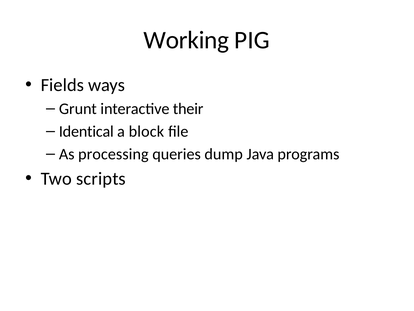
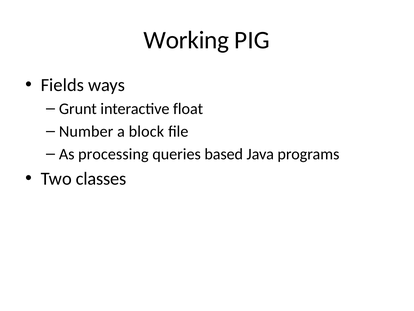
their: their -> float
Identical: Identical -> Number
dump: dump -> based
scripts: scripts -> classes
